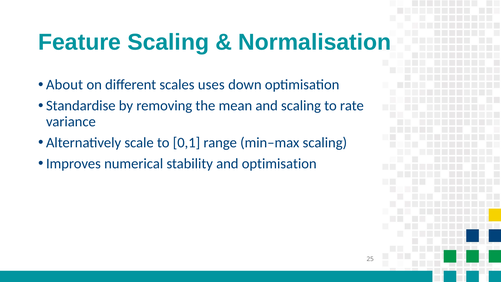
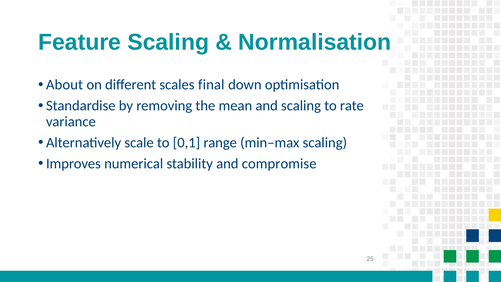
uses: uses -> final
and optimisation: optimisation -> compromise
